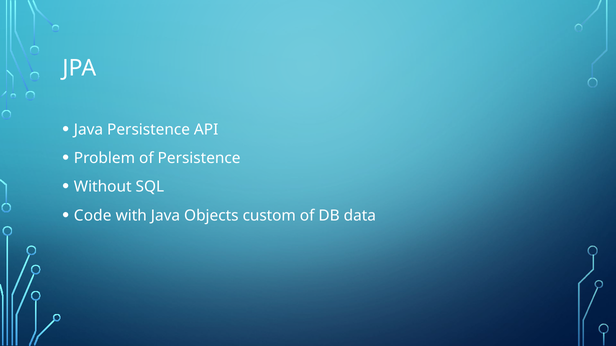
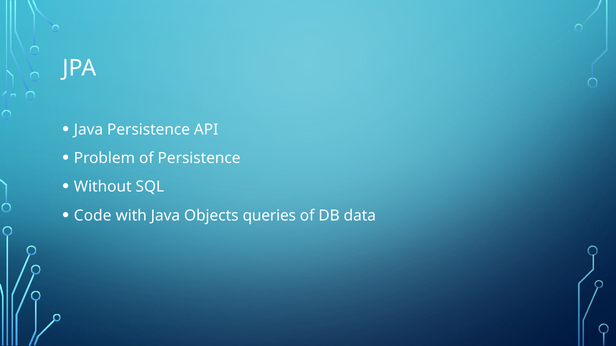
custom: custom -> queries
